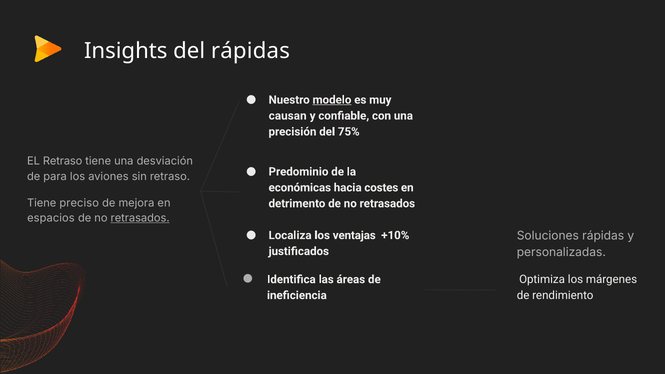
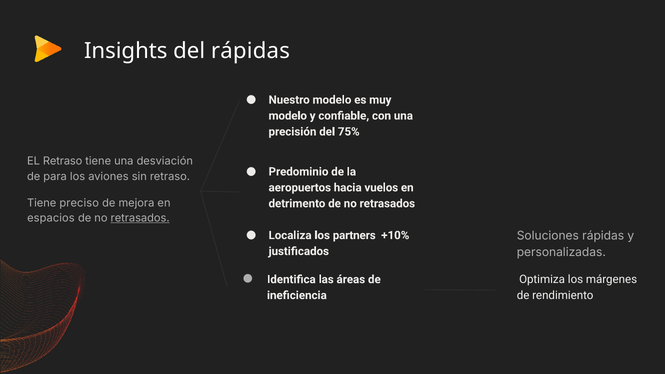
modelo at (332, 100) underline: present -> none
causan at (288, 116): causan -> modelo
económicas: económicas -> aeropuertos
costes: costes -> vuelos
ventajas: ventajas -> partners
